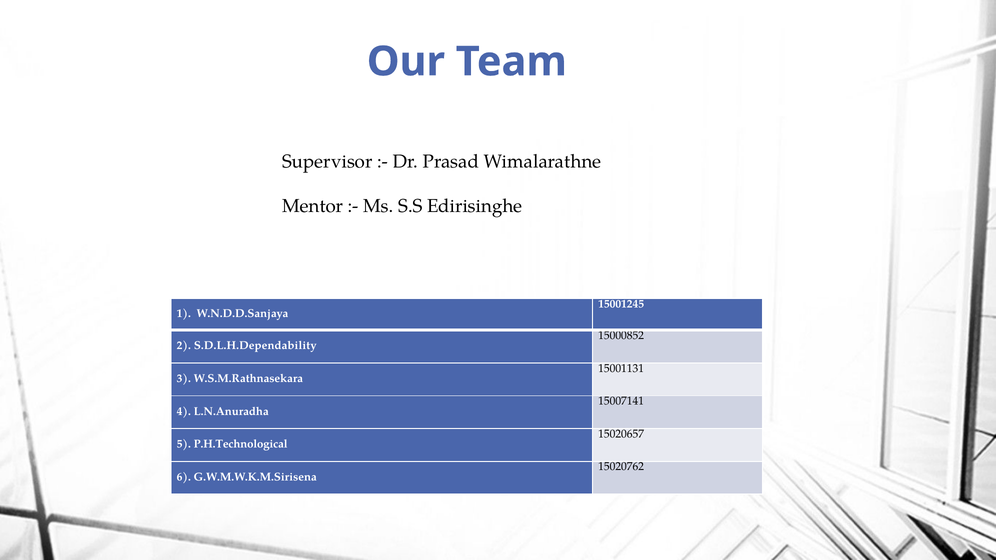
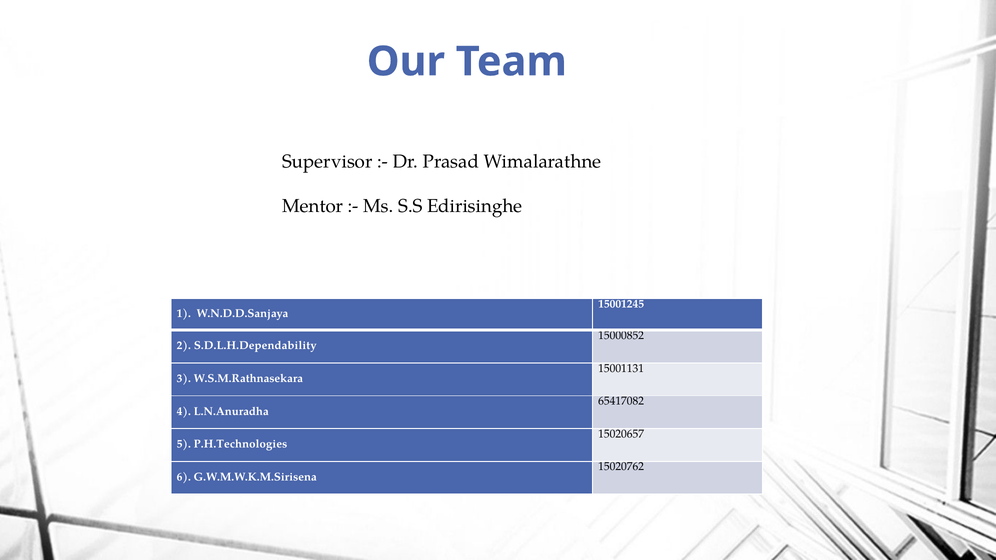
15007141: 15007141 -> 65417082
P.H.Technological: P.H.Technological -> P.H.Technologies
